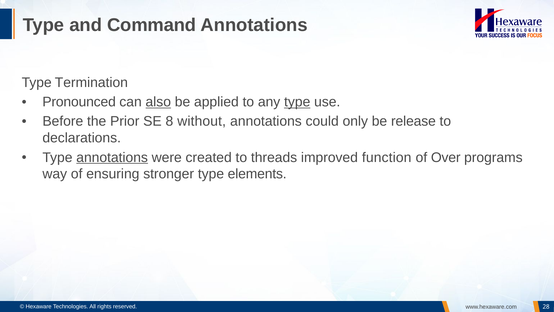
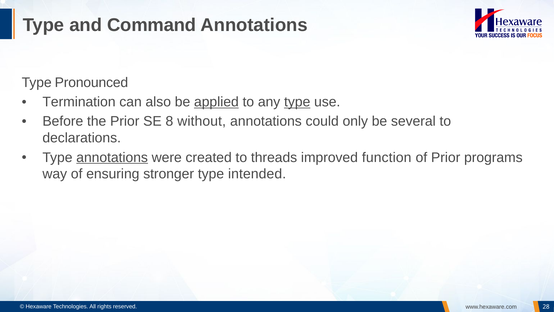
Termination: Termination -> Pronounced
Pronounced: Pronounced -> Termination
also underline: present -> none
applied underline: none -> present
release: release -> several
of Over: Over -> Prior
elements: elements -> intended
